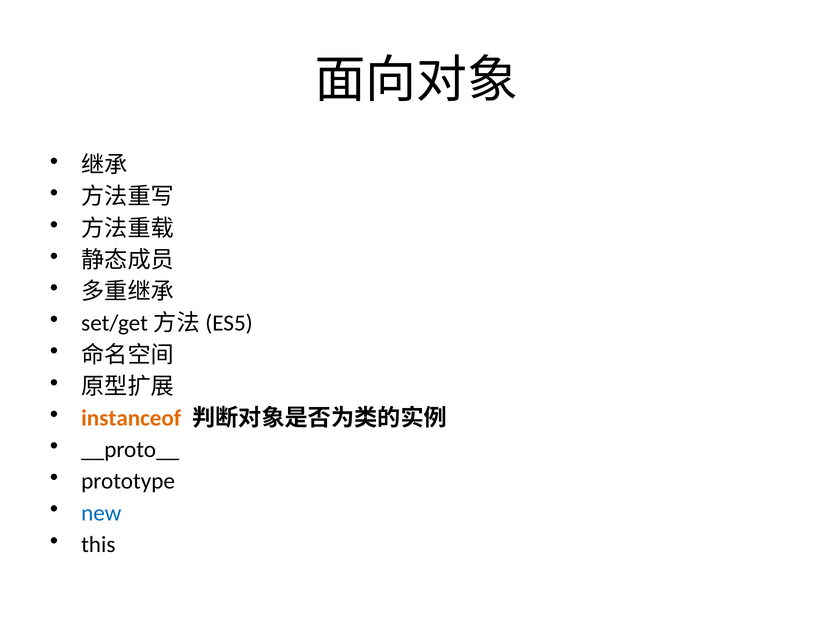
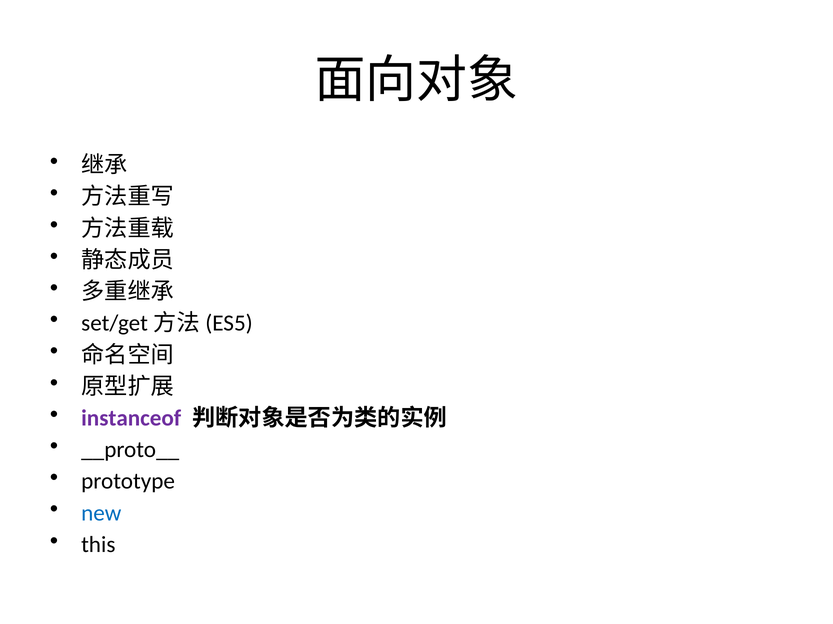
instanceof colour: orange -> purple
